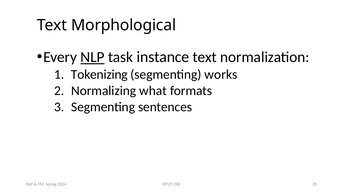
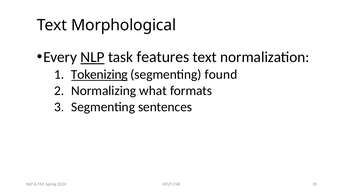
instance: instance -> features
Tokenizing underline: none -> present
works: works -> found
